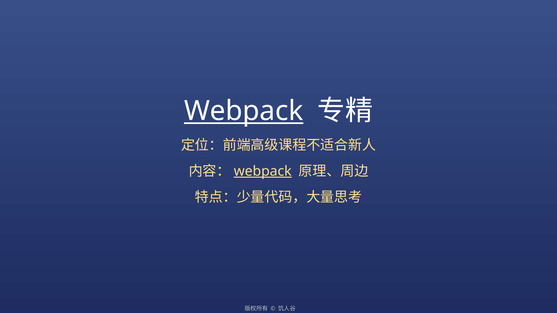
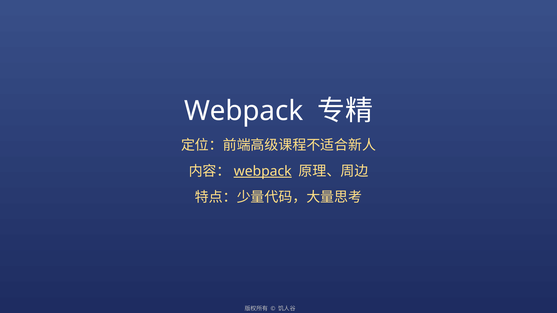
Webpack at (244, 111) underline: present -> none
